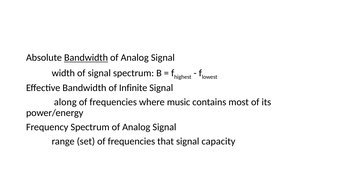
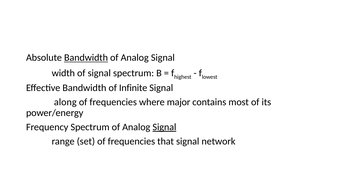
music: music -> major
Signal at (164, 127) underline: none -> present
capacity: capacity -> network
